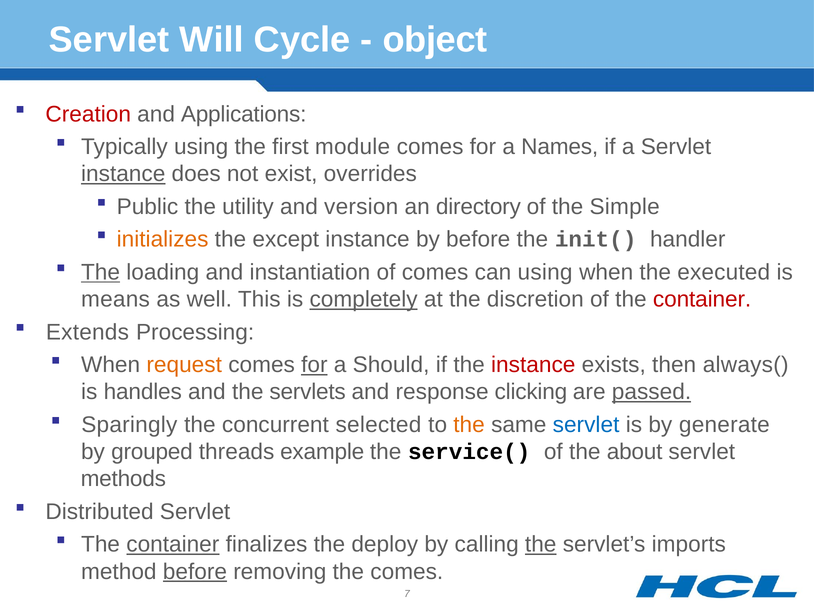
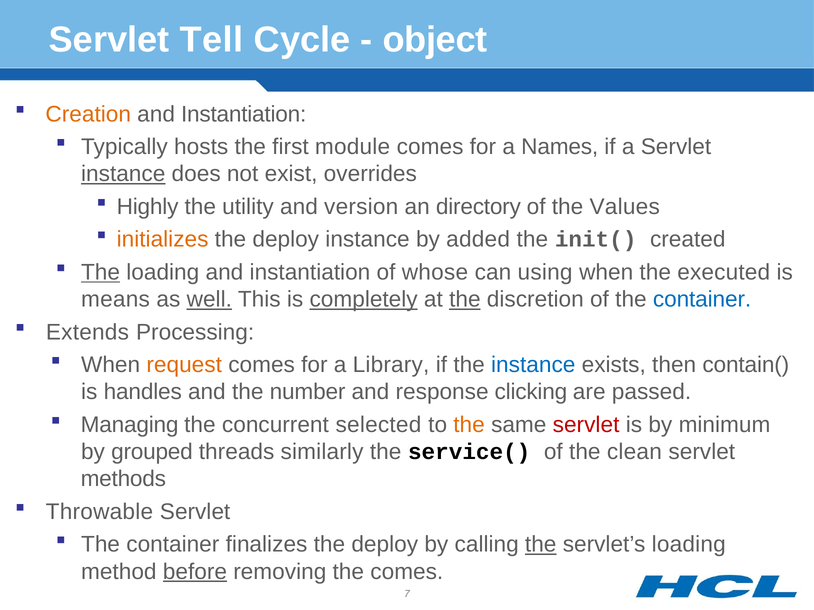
Will: Will -> Tell
Creation colour: red -> orange
Applications at (244, 114): Applications -> Instantiation
Typically using: using -> hosts
Public: Public -> Highly
Simple: Simple -> Values
except at (286, 240): except -> deploy
by before: before -> added
handler: handler -> created
of comes: comes -> whose
well underline: none -> present
the at (465, 300) underline: none -> present
container at (702, 300) colour: red -> blue
for at (314, 365) underline: present -> none
Should: Should -> Library
instance at (533, 365) colour: red -> blue
always(: always( -> contain(
servlets: servlets -> number
passed underline: present -> none
Sparingly: Sparingly -> Managing
servlet at (586, 425) colour: blue -> red
generate: generate -> minimum
example: example -> similarly
about: about -> clean
Distributed: Distributed -> Throwable
container at (173, 545) underline: present -> none
servlet’s imports: imports -> loading
